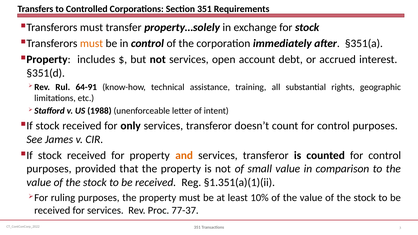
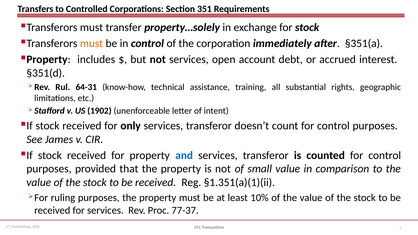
64-91: 64-91 -> 64-31
1988: 1988 -> 1902
and colour: orange -> blue
